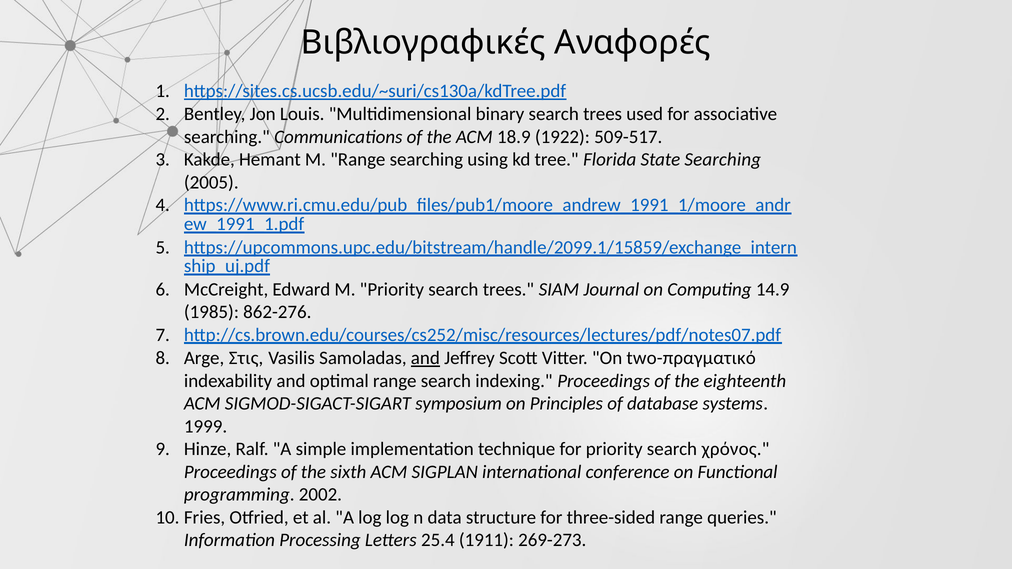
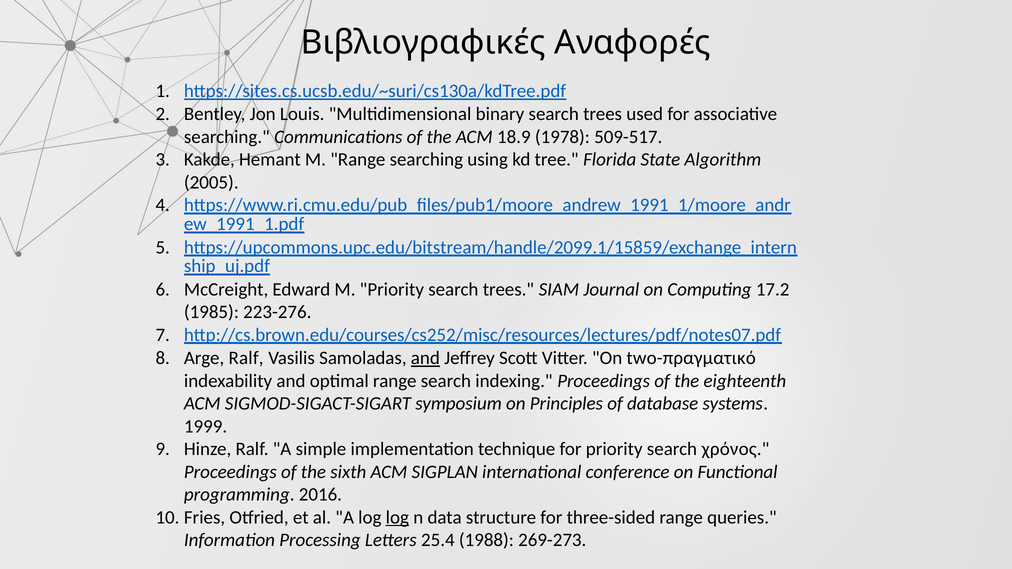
1922: 1922 -> 1978
State Searching: Searching -> Algorithm
14.9: 14.9 -> 17.2
862-276: 862-276 -> 223-276
Arge Στις: Στις -> Ralf
2002: 2002 -> 2016
log at (397, 518) underline: none -> present
1911: 1911 -> 1988
